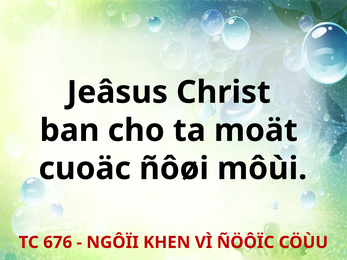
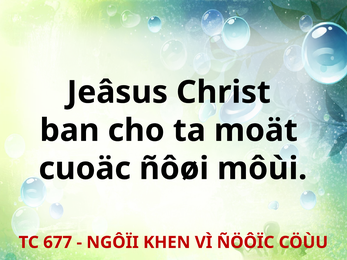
676: 676 -> 677
